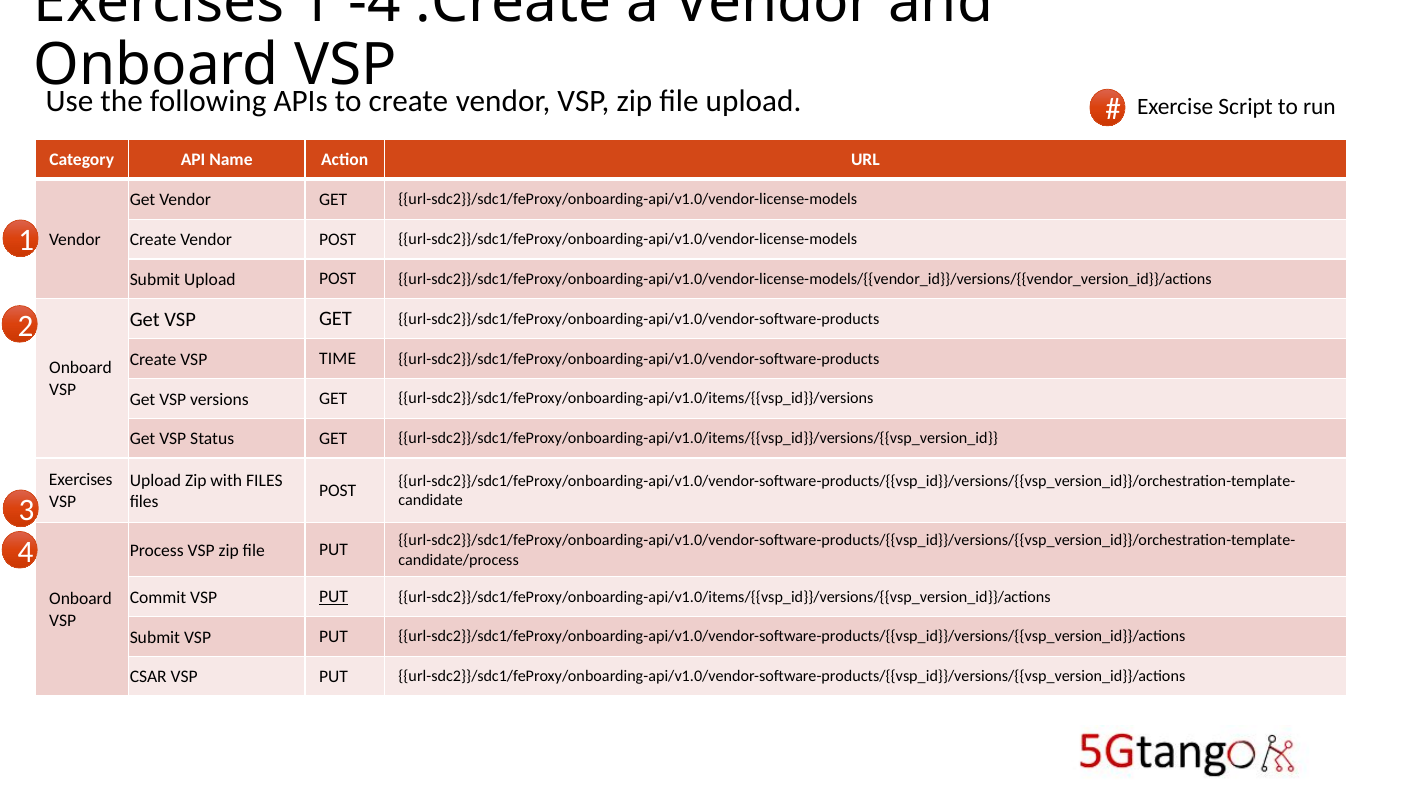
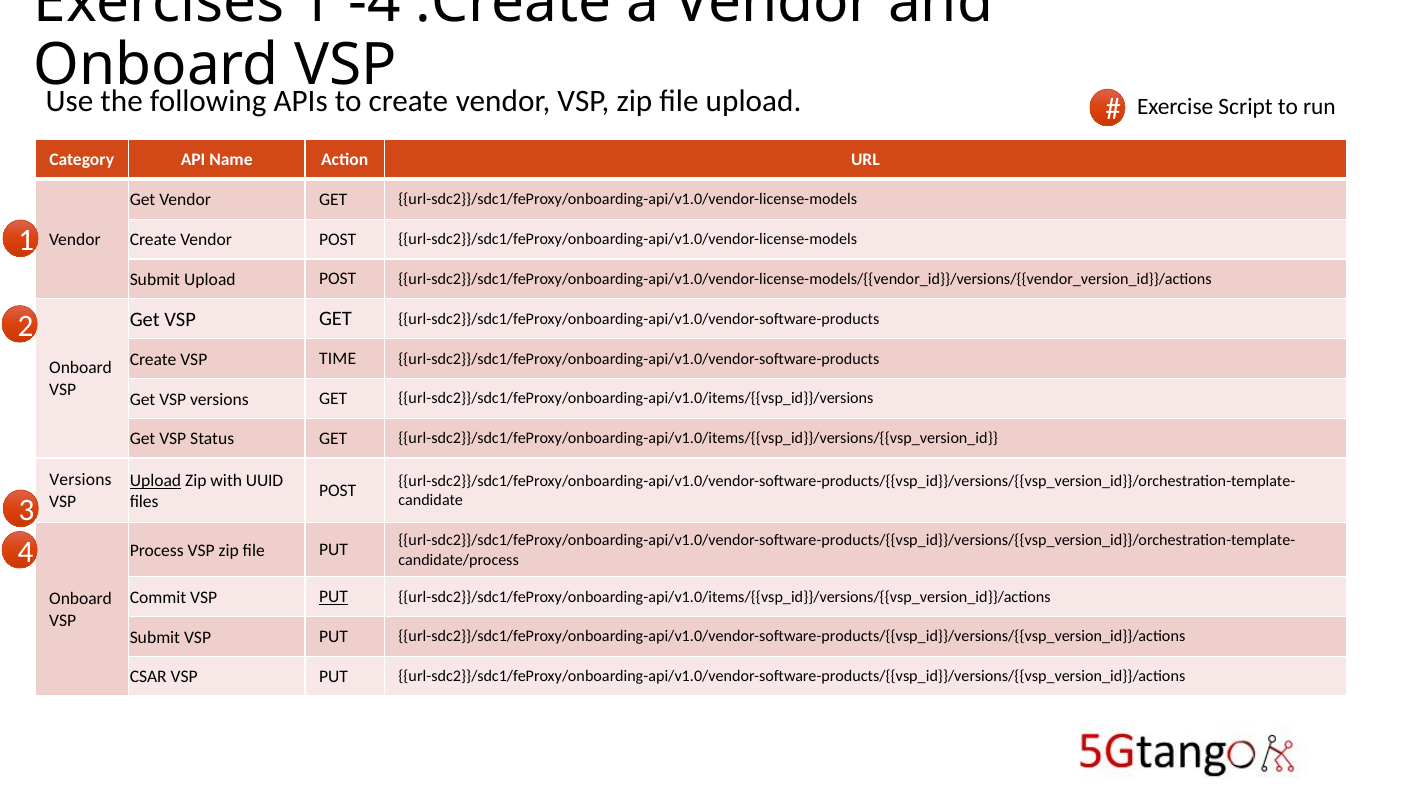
Exercises at (81, 480): Exercises -> Versions
Upload at (155, 481) underline: none -> present
with FILES: FILES -> UUID
